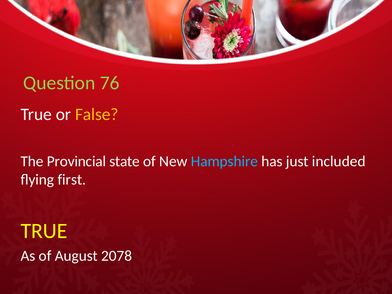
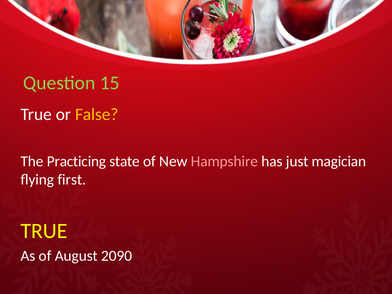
76: 76 -> 15
Provincial: Provincial -> Practicing
Hampshire colour: light blue -> pink
included: included -> magician
2078: 2078 -> 2090
